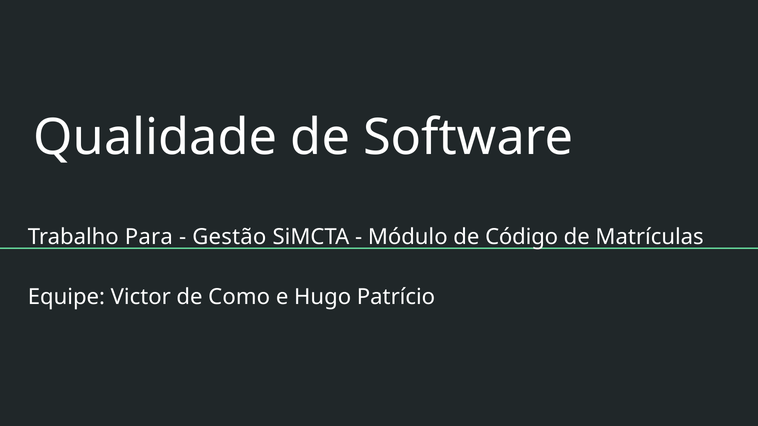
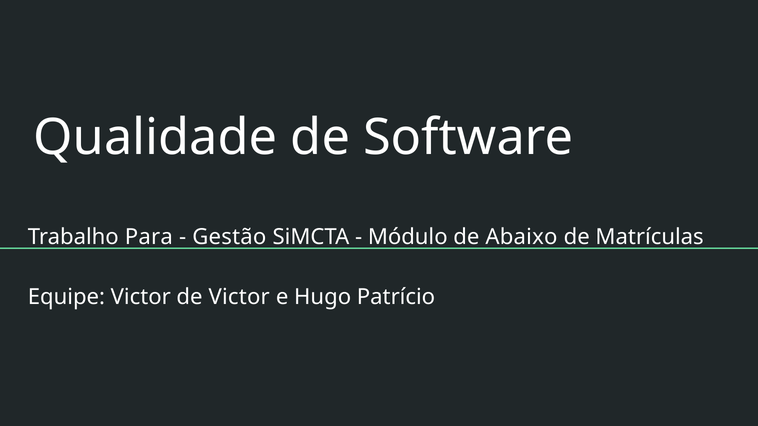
Código: Código -> Abaixo
de Como: Como -> Victor
